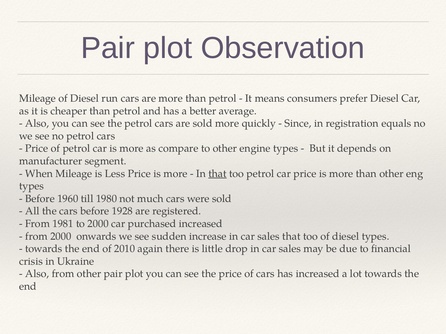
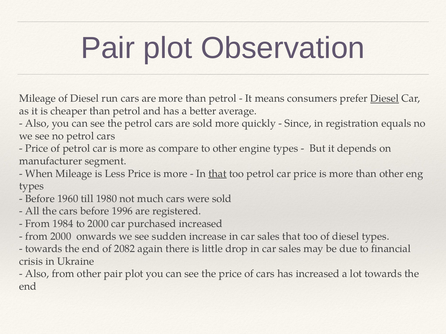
Diesel at (385, 99) underline: none -> present
1928: 1928 -> 1996
1981: 1981 -> 1984
2010: 2010 -> 2082
